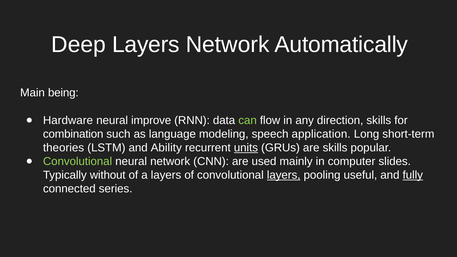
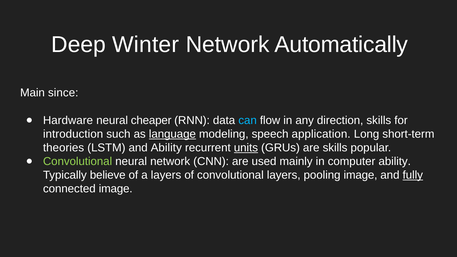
Deep Layers: Layers -> Winter
being: being -> since
improve: improve -> cheaper
can colour: light green -> light blue
combination: combination -> introduction
language underline: none -> present
computer slides: slides -> ability
without: without -> believe
layers at (284, 175) underline: present -> none
pooling useful: useful -> image
connected series: series -> image
